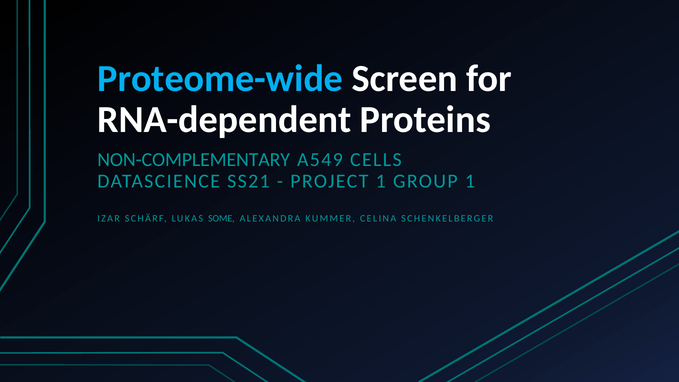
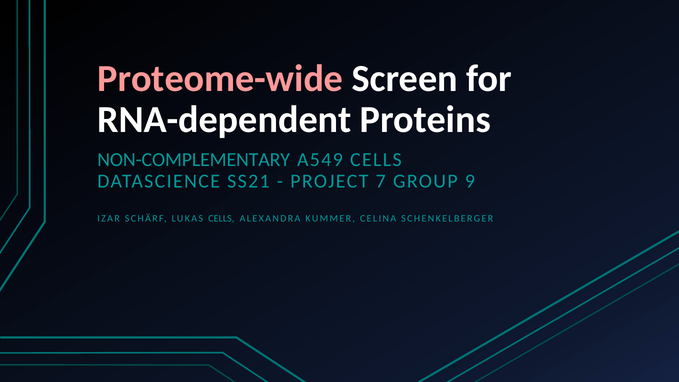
Proteome-wide colour: light blue -> pink
PROJECT 1: 1 -> 7
GROUP 1: 1 -> 9
LUKAS SOME: SOME -> CELLS
